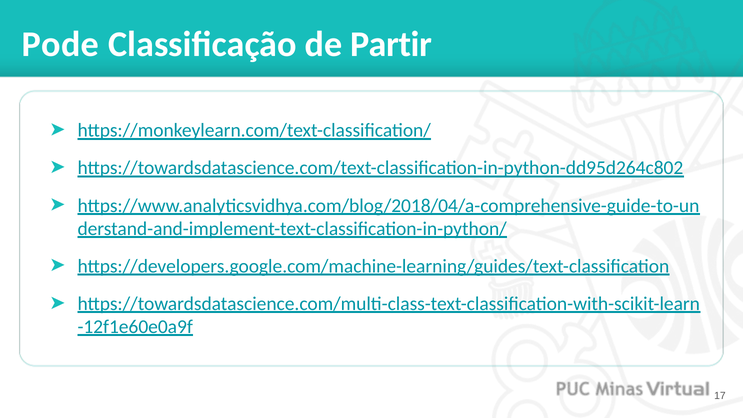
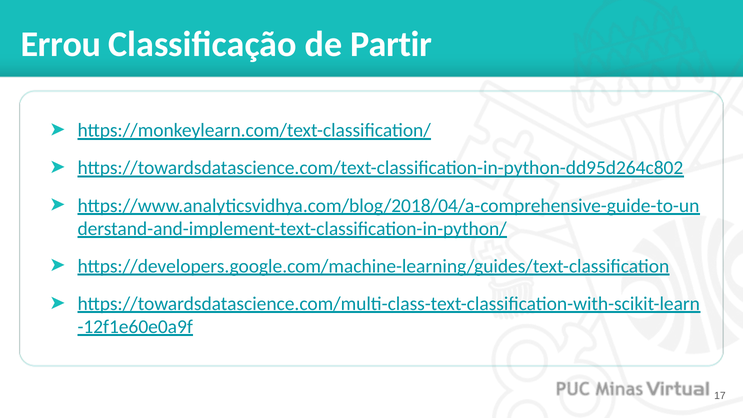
Pode: Pode -> Errou
